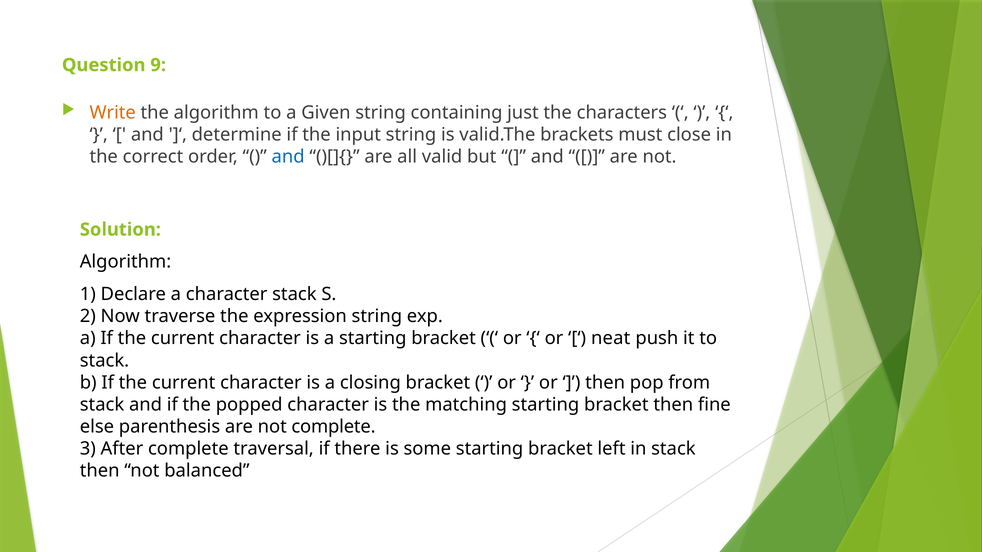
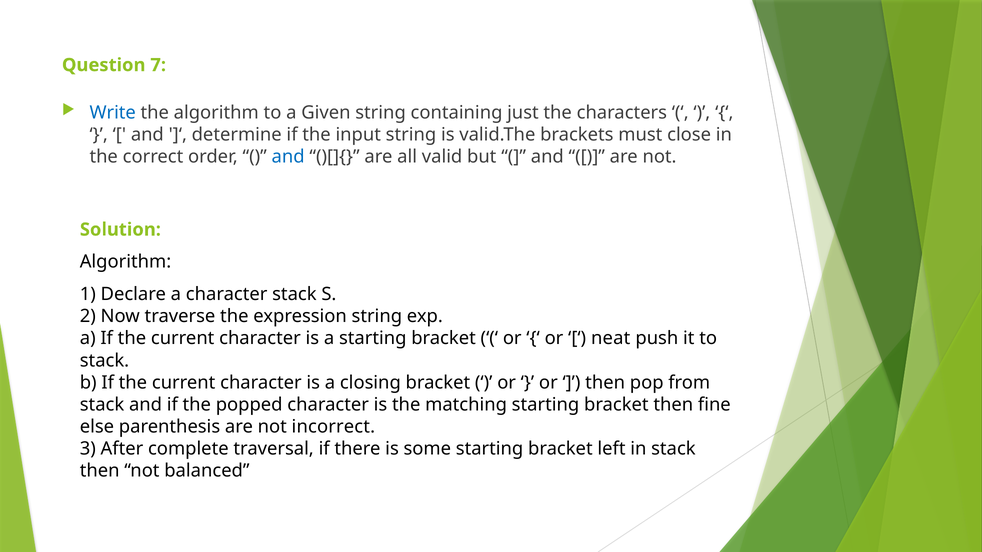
9: 9 -> 7
Write colour: orange -> blue
not complete: complete -> incorrect
